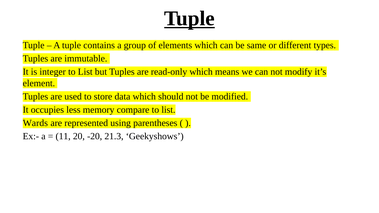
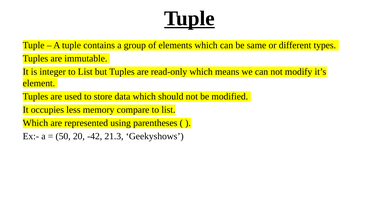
Wards at (35, 123): Wards -> Which
11: 11 -> 50
-20: -20 -> -42
